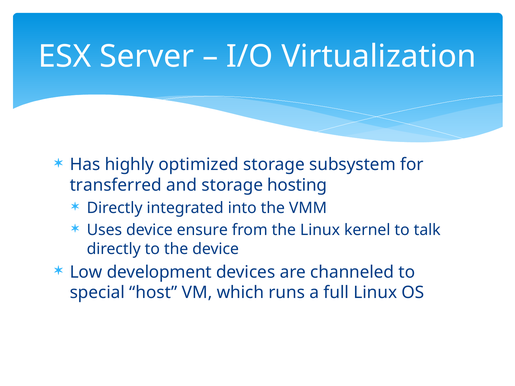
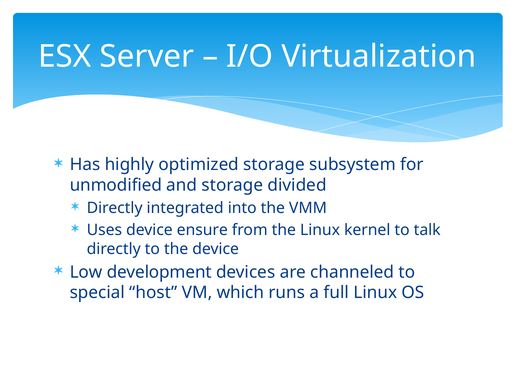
transferred: transferred -> unmodified
hosting: hosting -> divided
